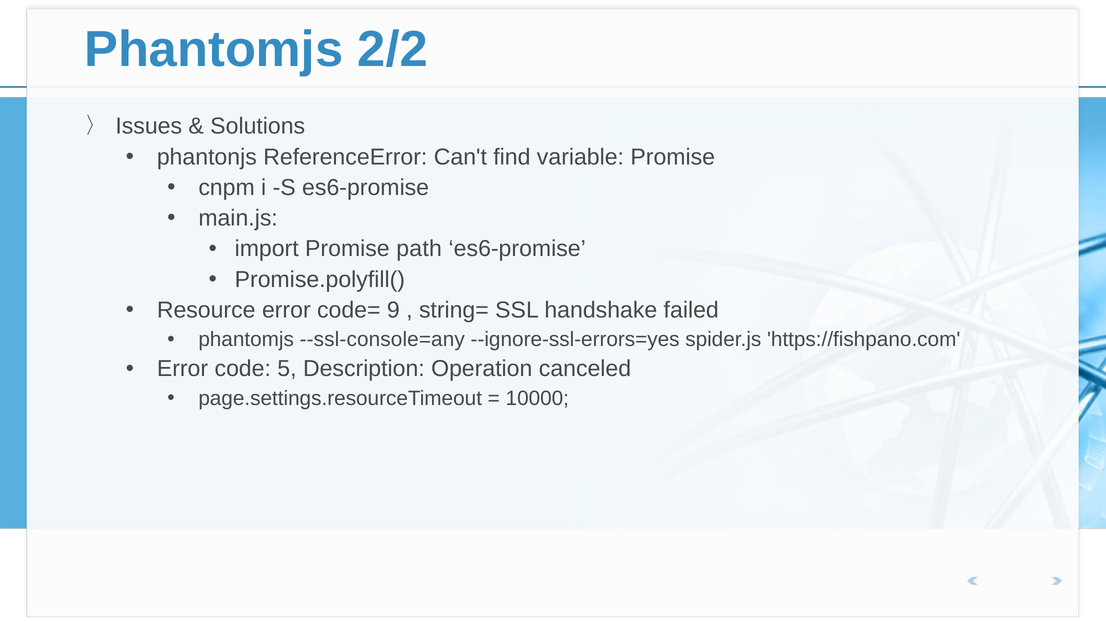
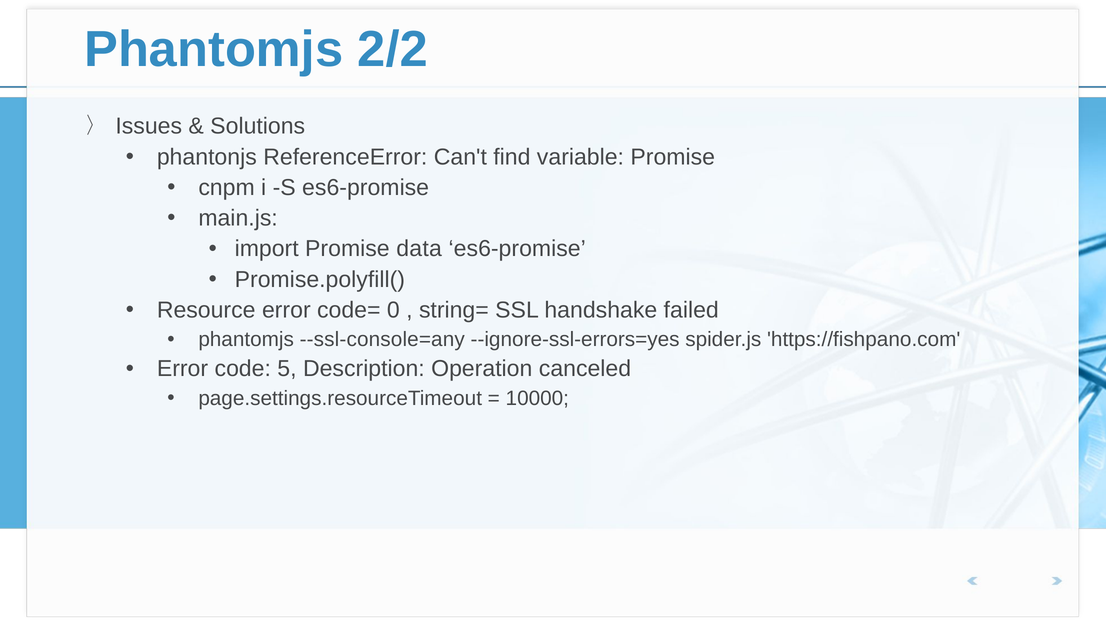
path: path -> data
9: 9 -> 0
